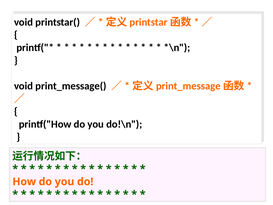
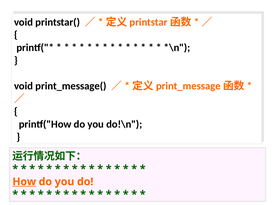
How underline: none -> present
